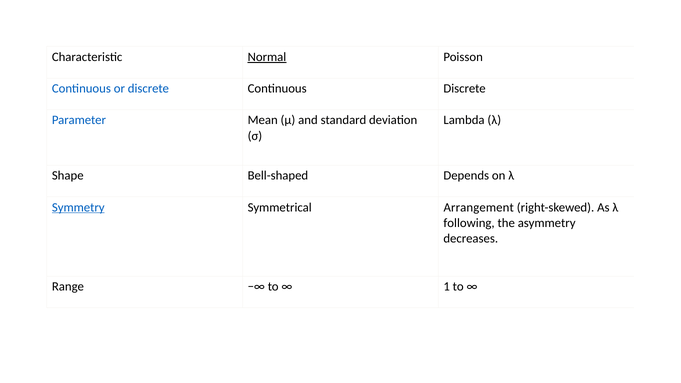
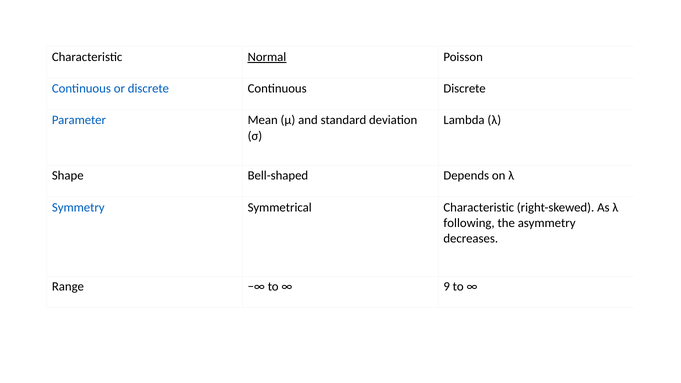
Symmetry underline: present -> none
Symmetrical Arrangement: Arrangement -> Characteristic
1: 1 -> 9
